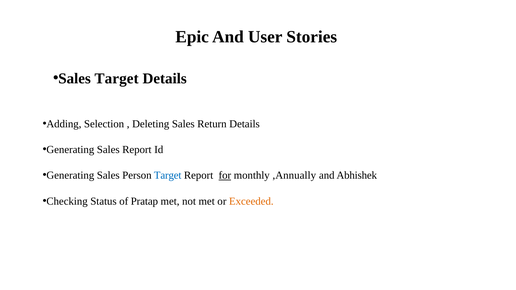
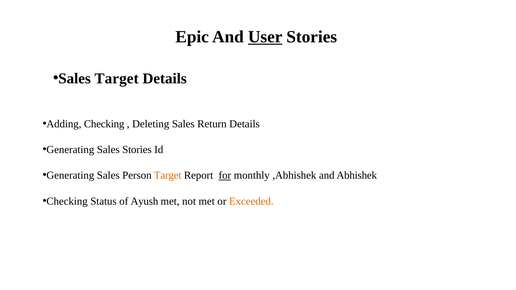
User underline: none -> present
Adding Selection: Selection -> Checking
Sales Report: Report -> Stories
Target at (168, 176) colour: blue -> orange
,Annually: ,Annually -> ,Abhishek
Pratap: Pratap -> Ayush
